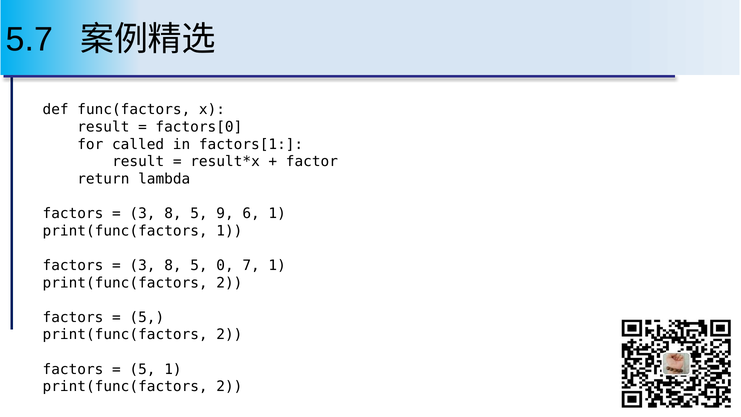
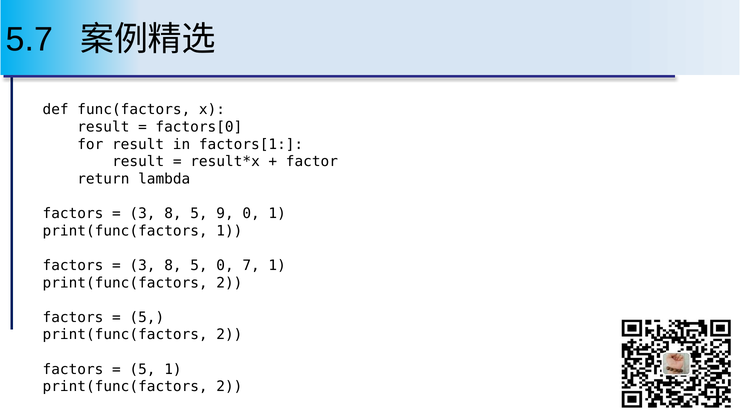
for called: called -> result
9 6: 6 -> 0
